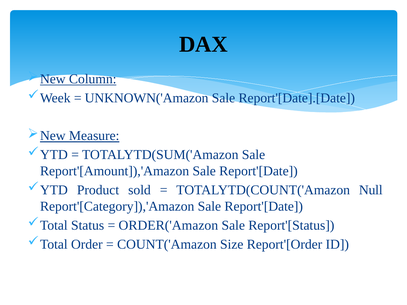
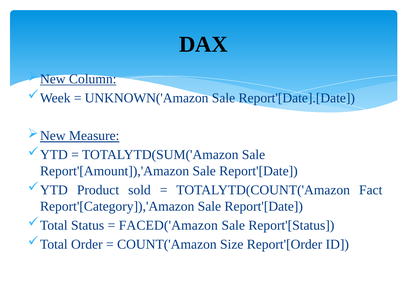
Null: Null -> Fact
ORDER('Amazon: ORDER('Amazon -> FACED('Amazon
